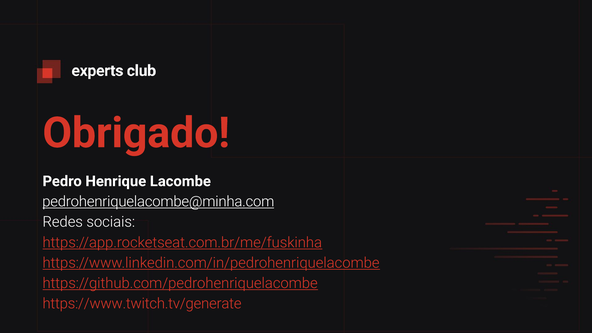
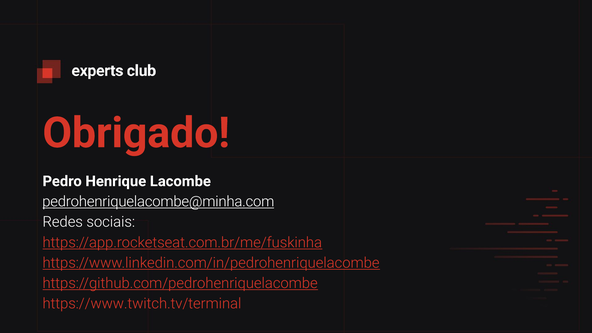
https://www.twitch.tv/generate: https://www.twitch.tv/generate -> https://www.twitch.tv/terminal
